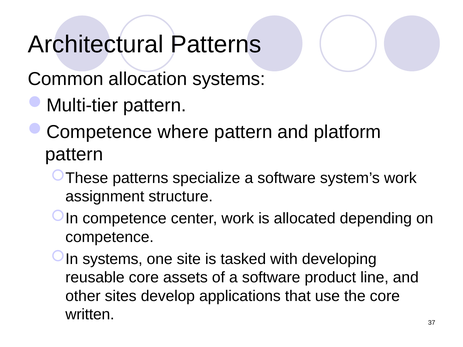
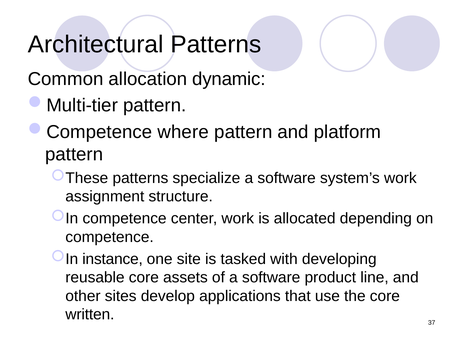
allocation systems: systems -> dynamic
systems at (113, 259): systems -> instance
